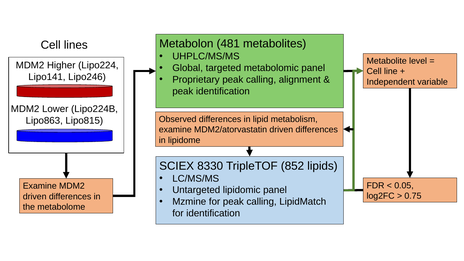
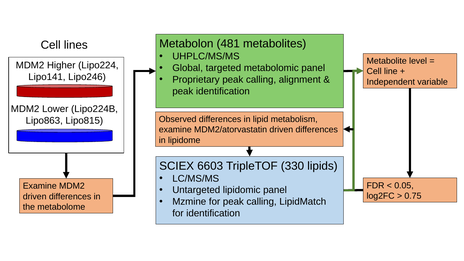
8330: 8330 -> 6603
852: 852 -> 330
